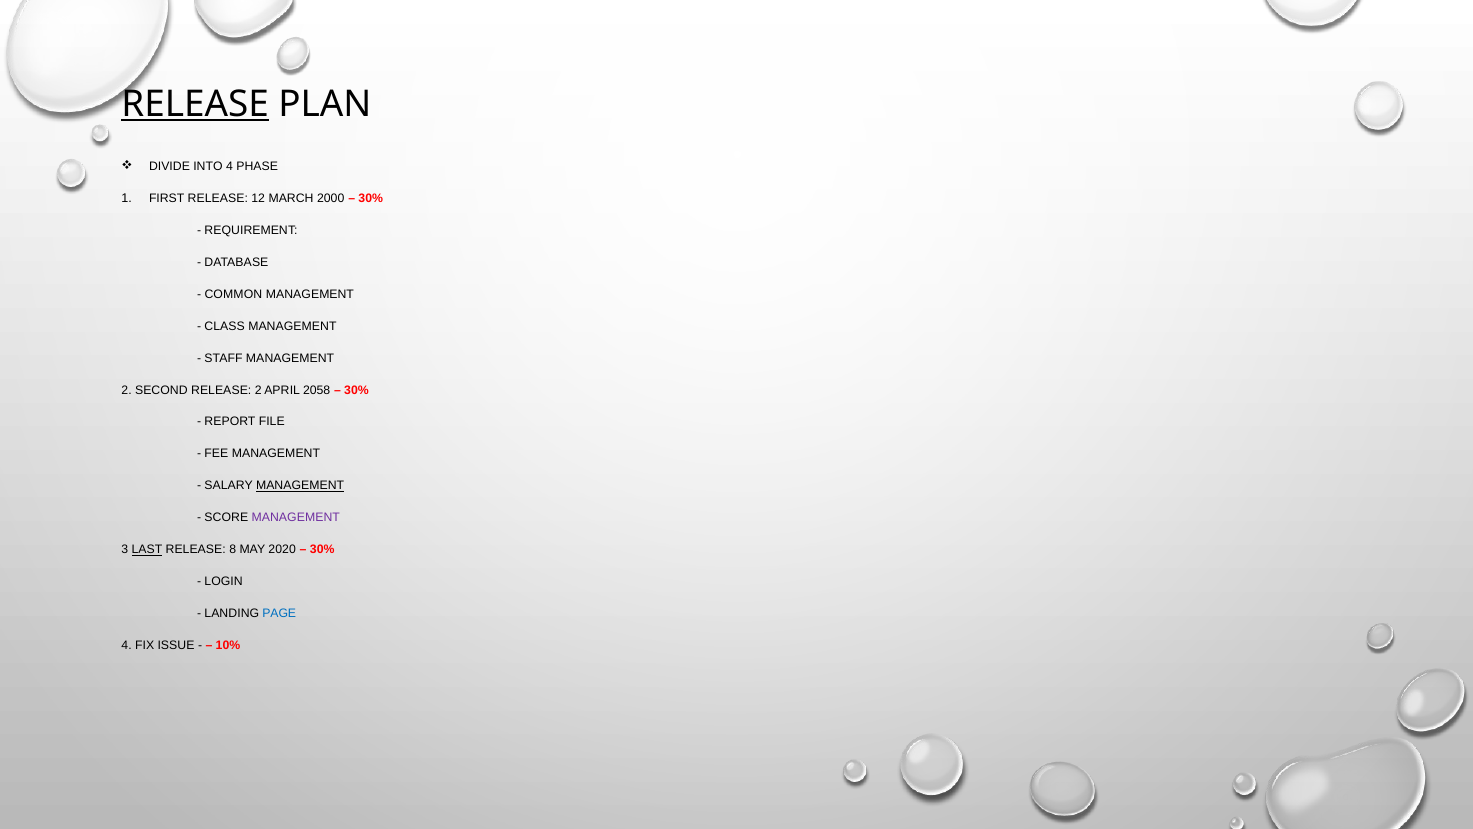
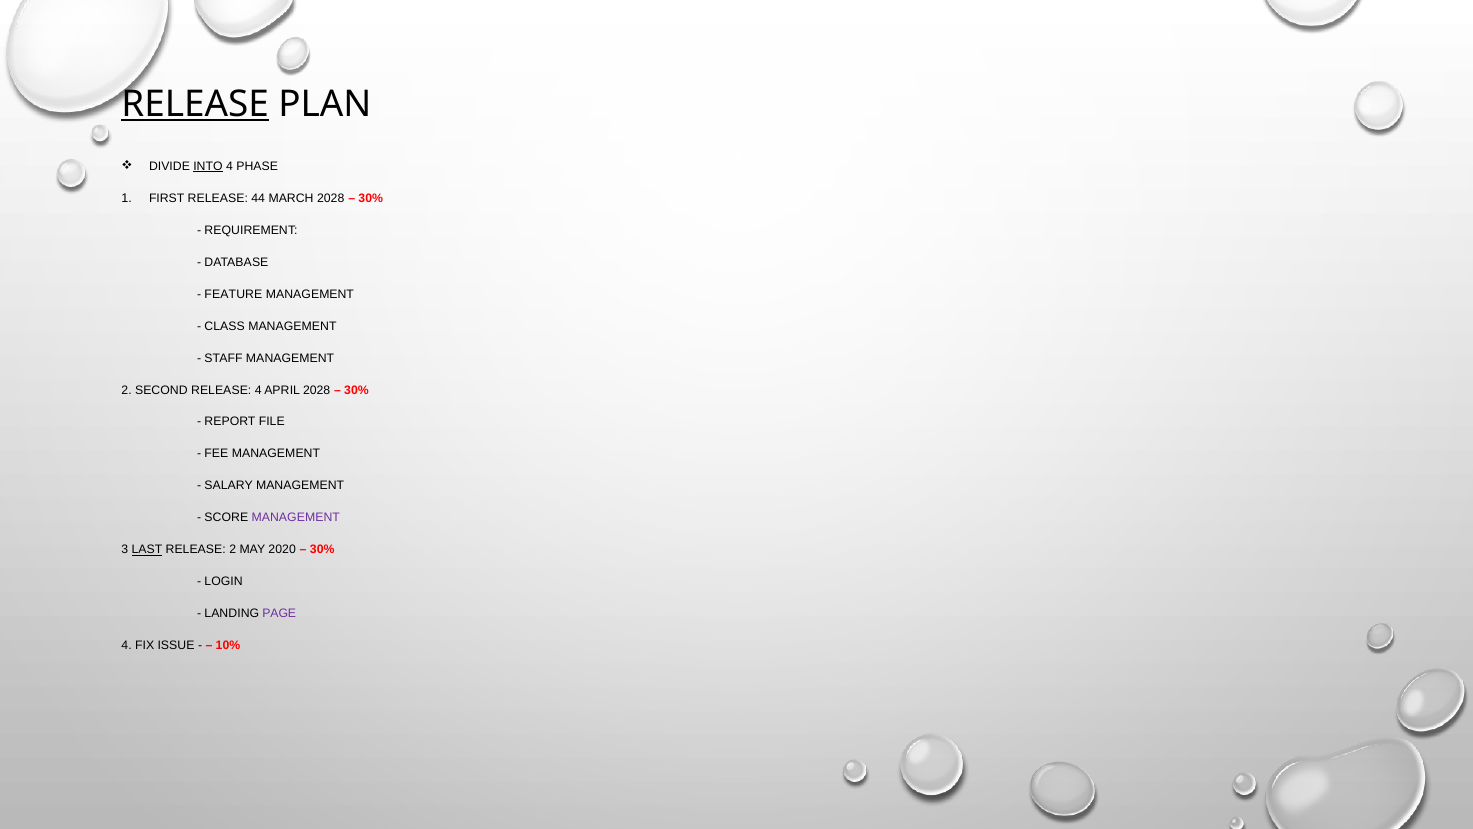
INTO underline: none -> present
12: 12 -> 44
MARCH 2000: 2000 -> 2028
COMMON: COMMON -> FEATURE
RELEASE 2: 2 -> 4
APRIL 2058: 2058 -> 2028
MANAGEMENT at (300, 486) underline: present -> none
RELEASE 8: 8 -> 2
PAGE colour: blue -> purple
